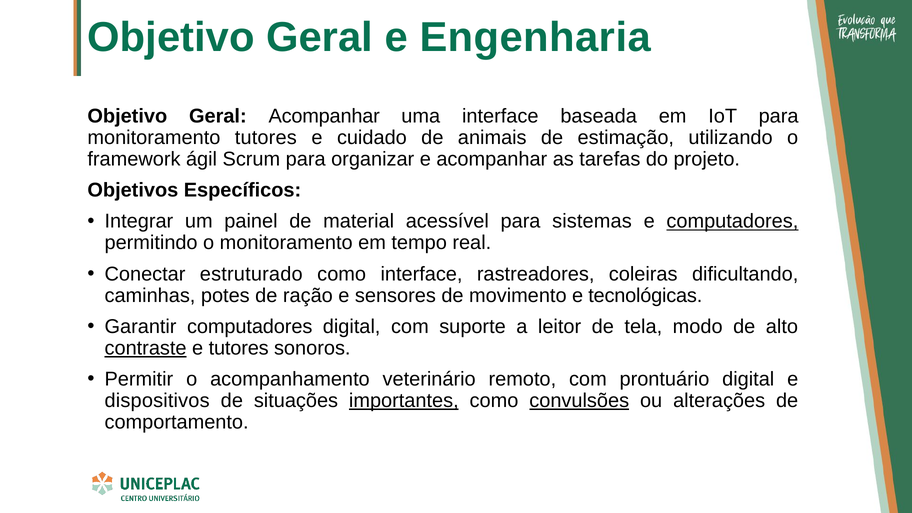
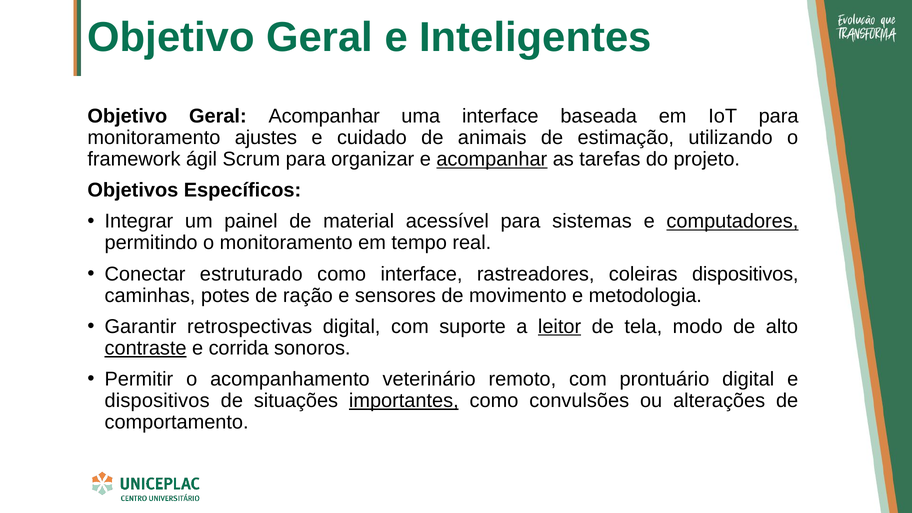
Engenharia: Engenharia -> Inteligentes
monitoramento tutores: tutores -> ajustes
acompanhar at (492, 159) underline: none -> present
coleiras dificultando: dificultando -> dispositivos
tecnológicas: tecnológicas -> metodologia
Garantir computadores: computadores -> retrospectivas
leitor underline: none -> present
e tutores: tutores -> corrida
convulsões underline: present -> none
